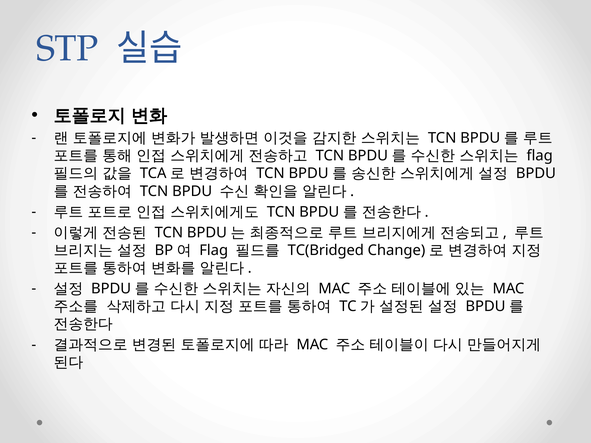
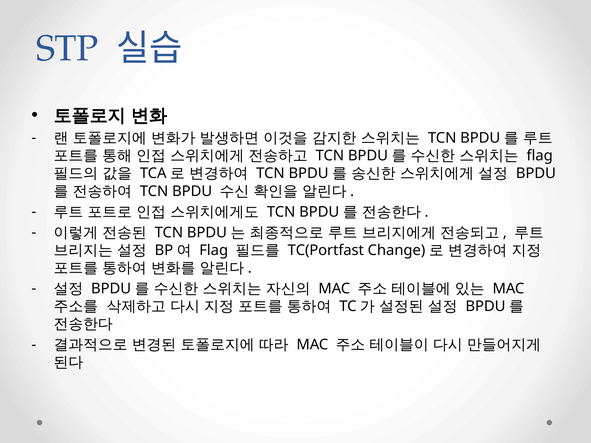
TC(Bridged: TC(Bridged -> TC(Portfast
